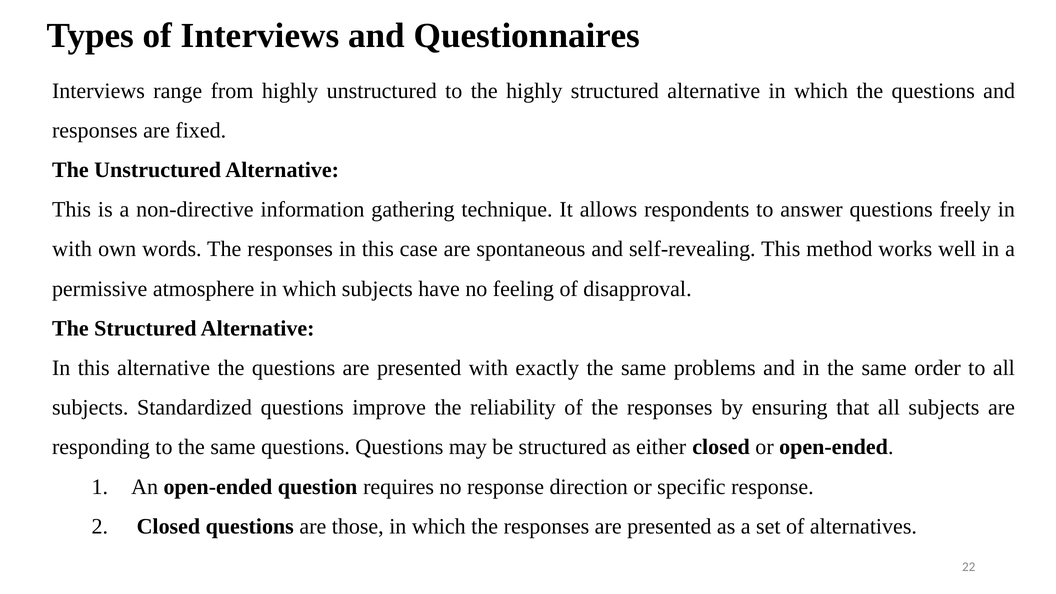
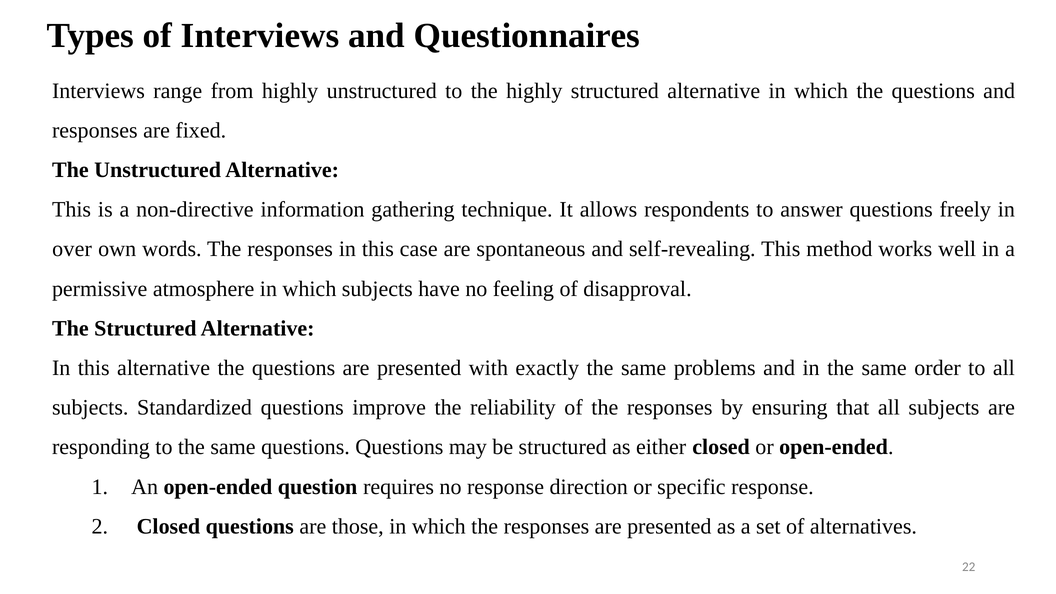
with at (72, 249): with -> over
